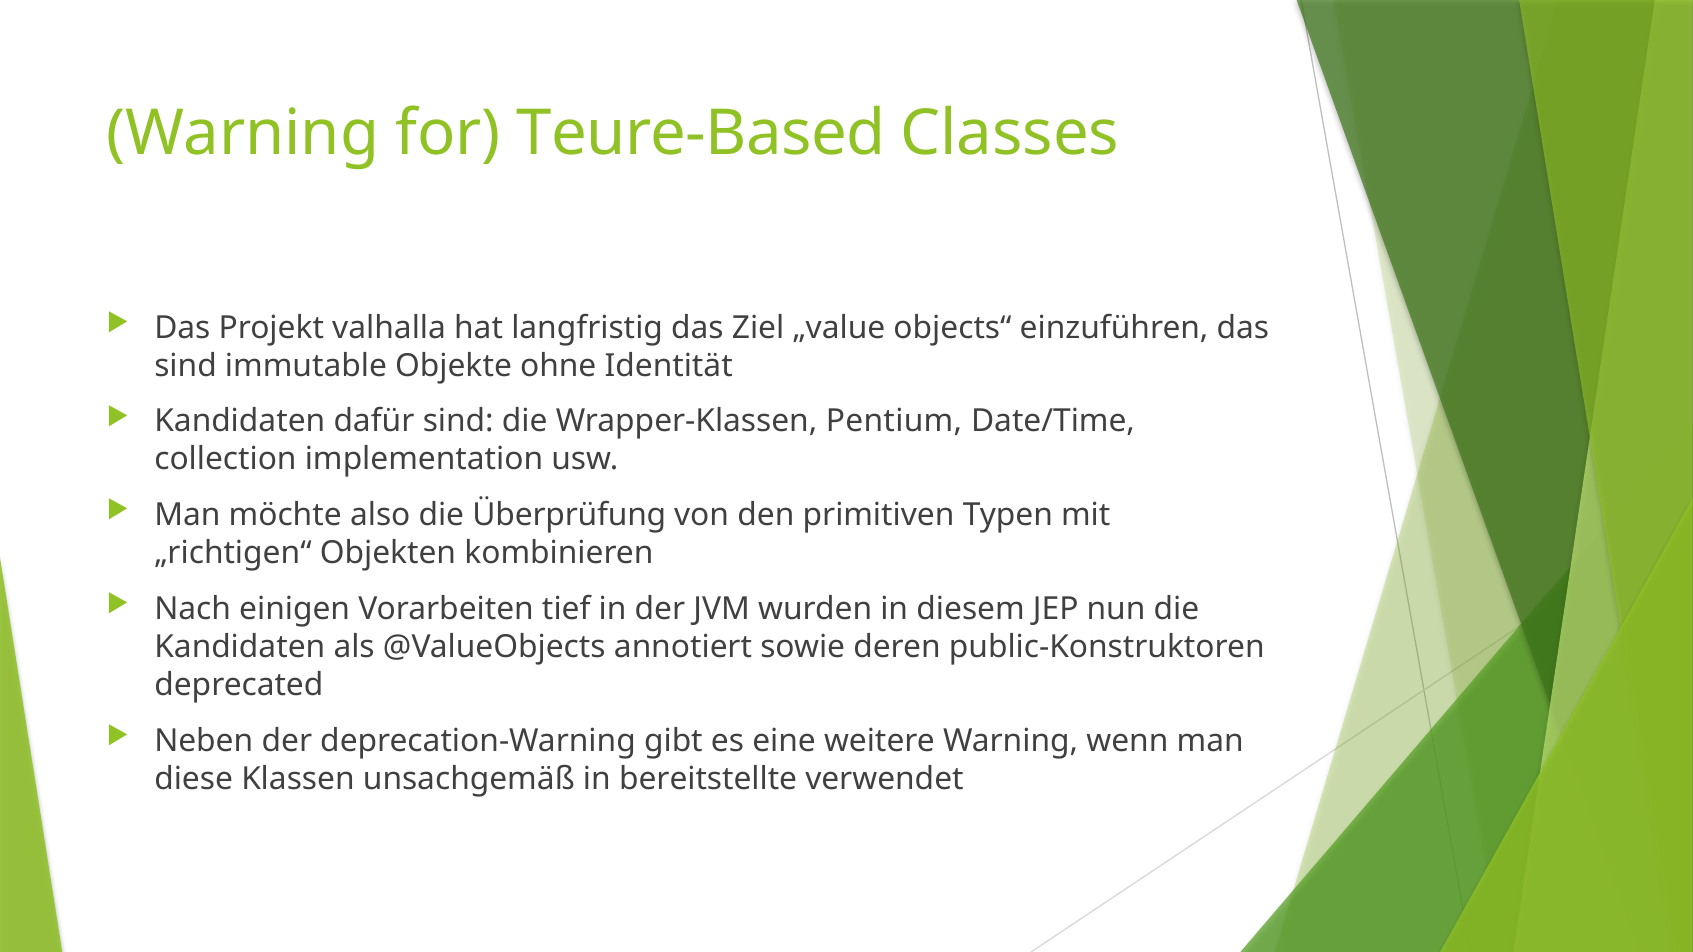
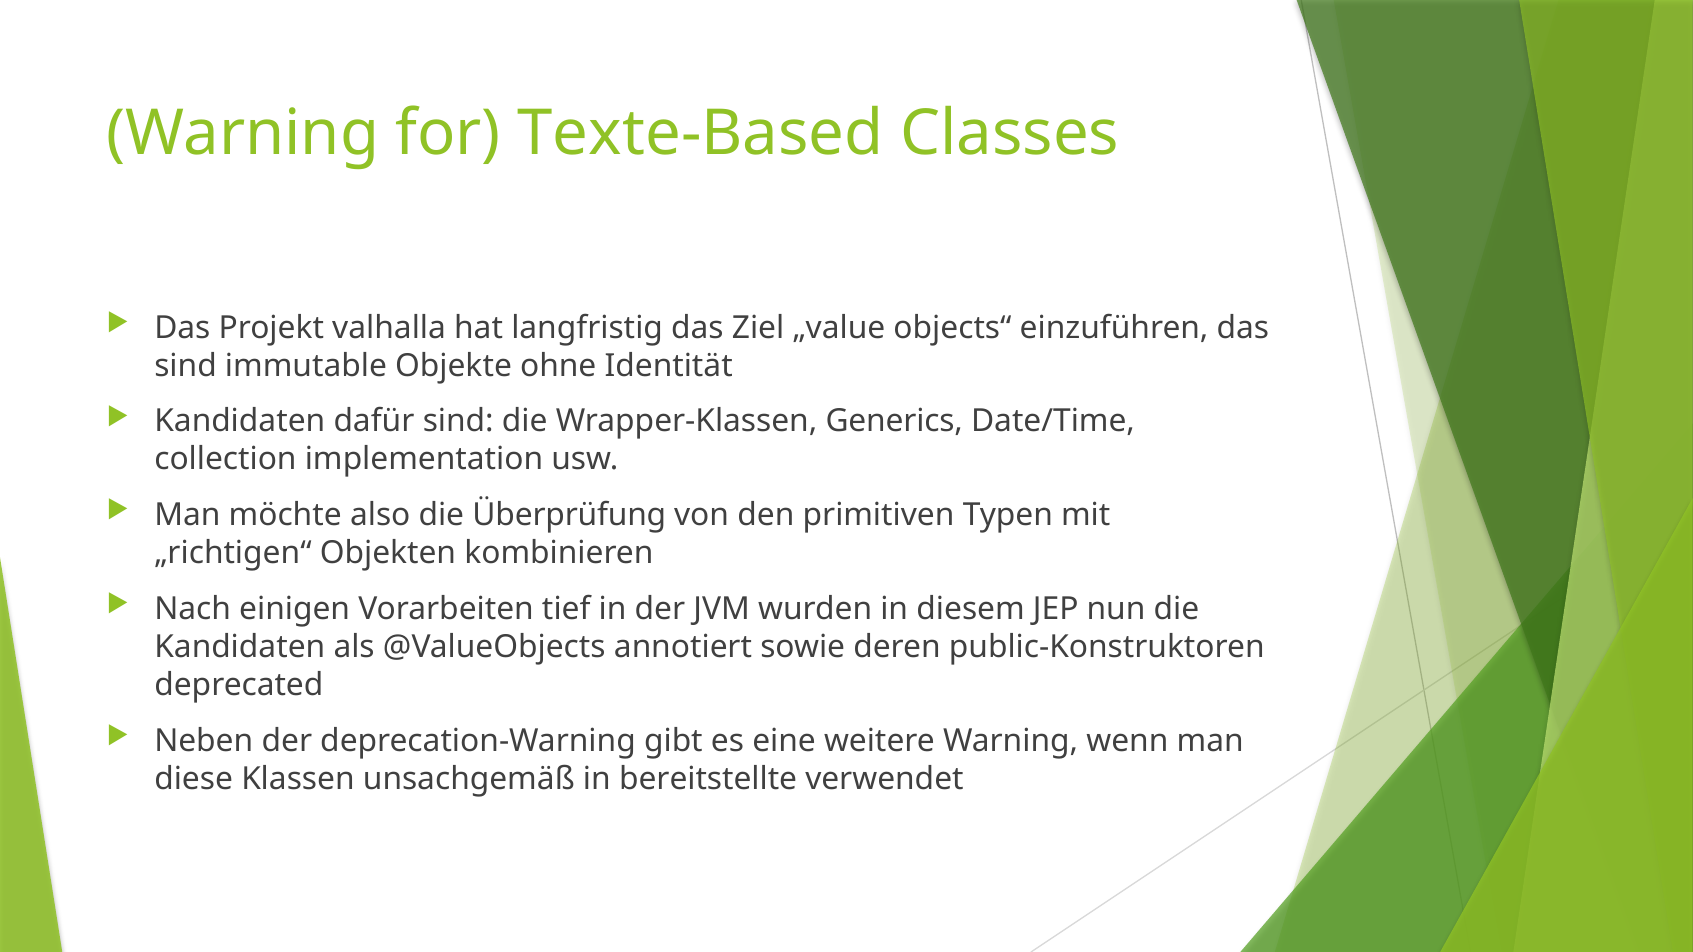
Teure-Based: Teure-Based -> Texte-Based
Pentium: Pentium -> Generics
